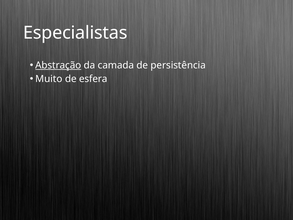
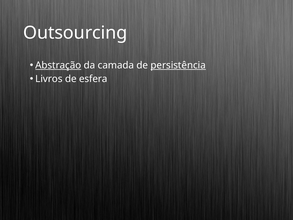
Especialistas: Especialistas -> Outsourcing
persistência underline: none -> present
Muito: Muito -> Livros
